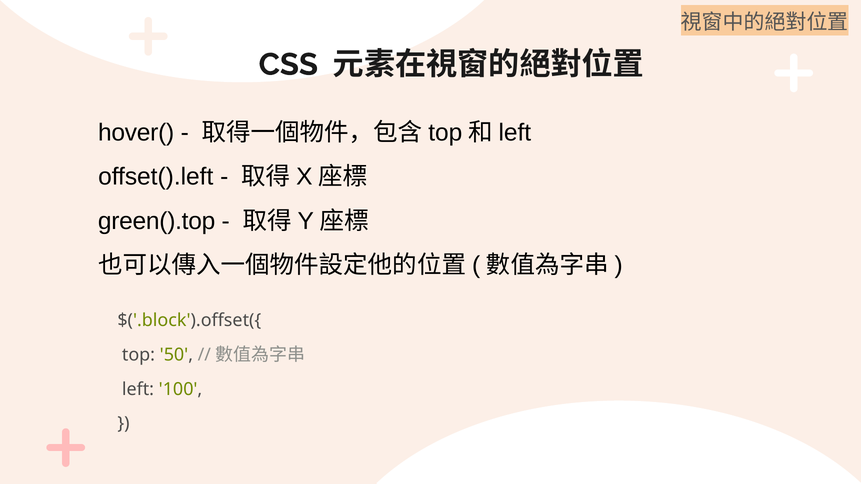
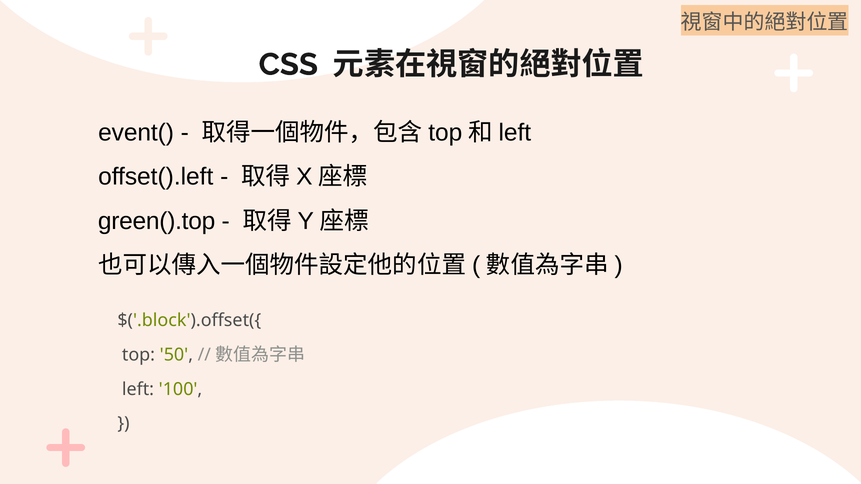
hover(: hover( -> event(
